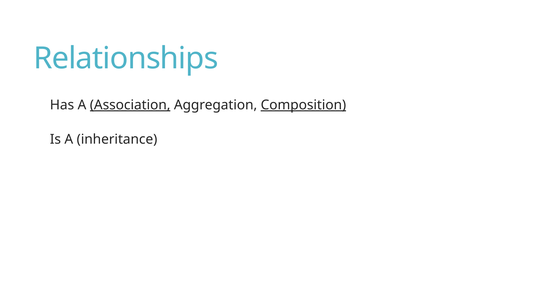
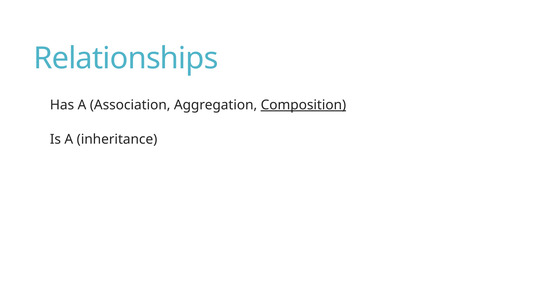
Association underline: present -> none
